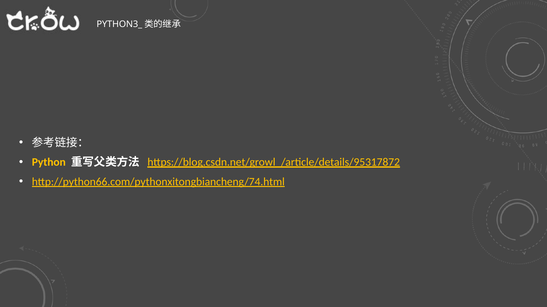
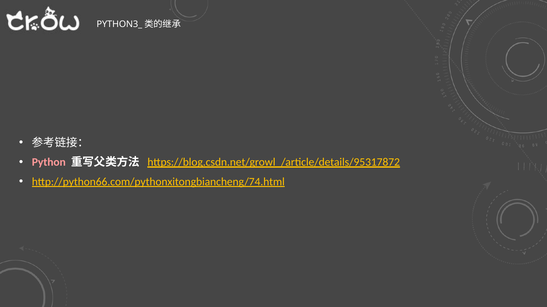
Python colour: yellow -> pink
